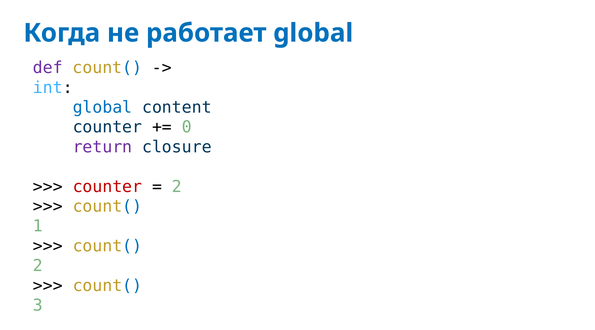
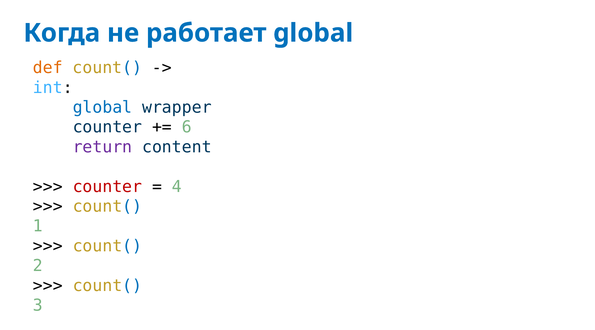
def colour: purple -> orange
content: content -> wrapper
0: 0 -> 6
closure: closure -> content
2 at (177, 186): 2 -> 4
